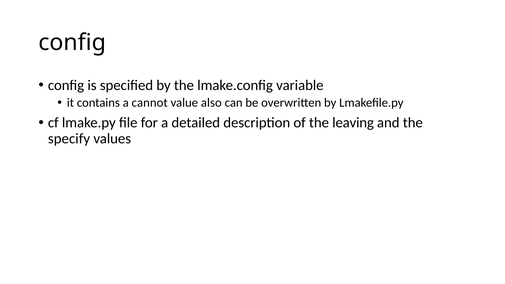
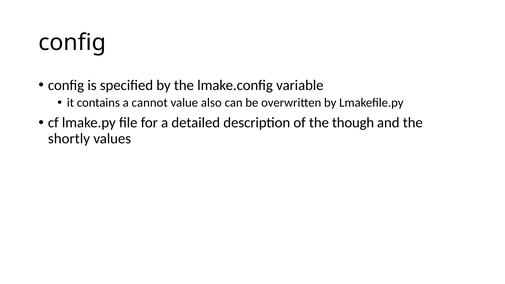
leaving: leaving -> though
specify: specify -> shortly
